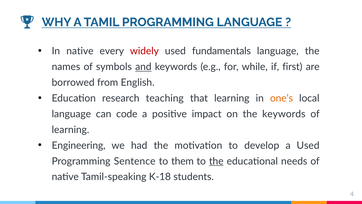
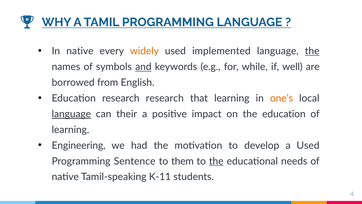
widely colour: red -> orange
fundamentals: fundamentals -> implemented
the at (312, 51) underline: none -> present
first: first -> well
research teaching: teaching -> research
language at (71, 114) underline: none -> present
code: code -> their
the keywords: keywords -> education
K-18: K-18 -> K-11
